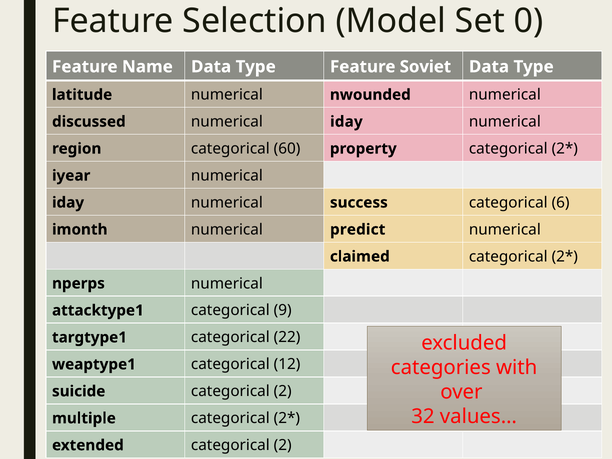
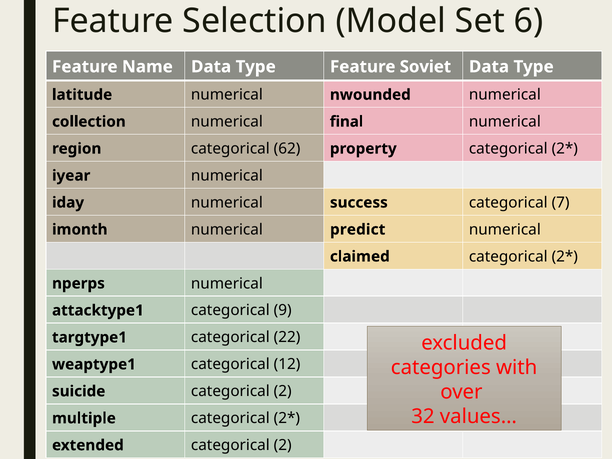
0: 0 -> 6
discussed: discussed -> collection
iday at (346, 122): iday -> final
60: 60 -> 62
6: 6 -> 7
